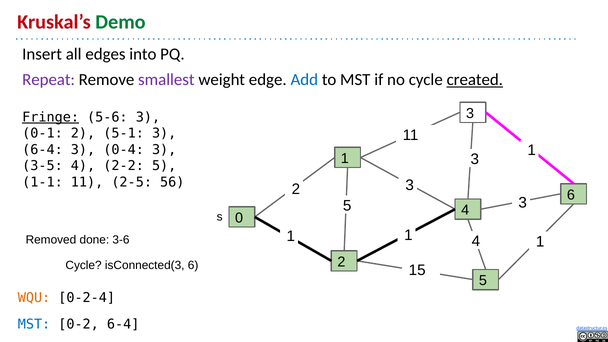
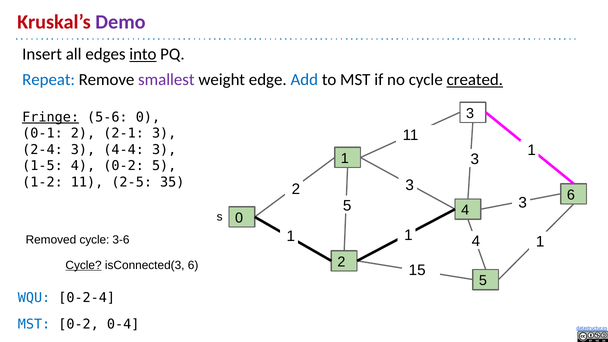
Demo colour: green -> purple
into underline: none -> present
Repeat colour: purple -> blue
5-6 3: 3 -> 0
5-1: 5-1 -> 2-1
6-4 at (43, 150): 6-4 -> 2-4
0-4: 0-4 -> 4-4
3-5: 3-5 -> 1-5
4 2-2: 2-2 -> 0-2
1-1: 1-1 -> 1-2
56: 56 -> 35
Removed done: done -> cycle
Cycle at (84, 265) underline: none -> present
WQU colour: orange -> blue
0-2 6-4: 6-4 -> 0-4
